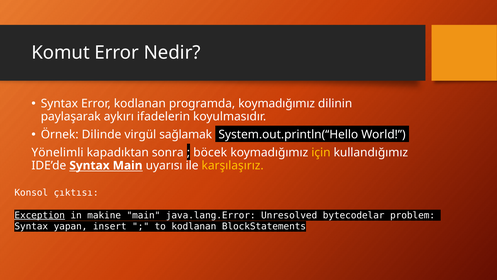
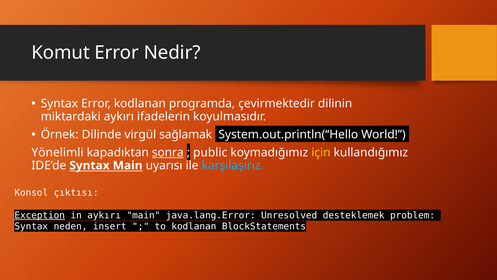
programda koymadığımız: koymadığımız -> çevirmektedir
paylaşarak: paylaşarak -> miktardaki
sonra underline: none -> present
böcek: böcek -> public
karşılaşırız colour: yellow -> light blue
in makine: makine -> aykırı
bytecodelar: bytecodelar -> desteklemek
yapan: yapan -> neden
